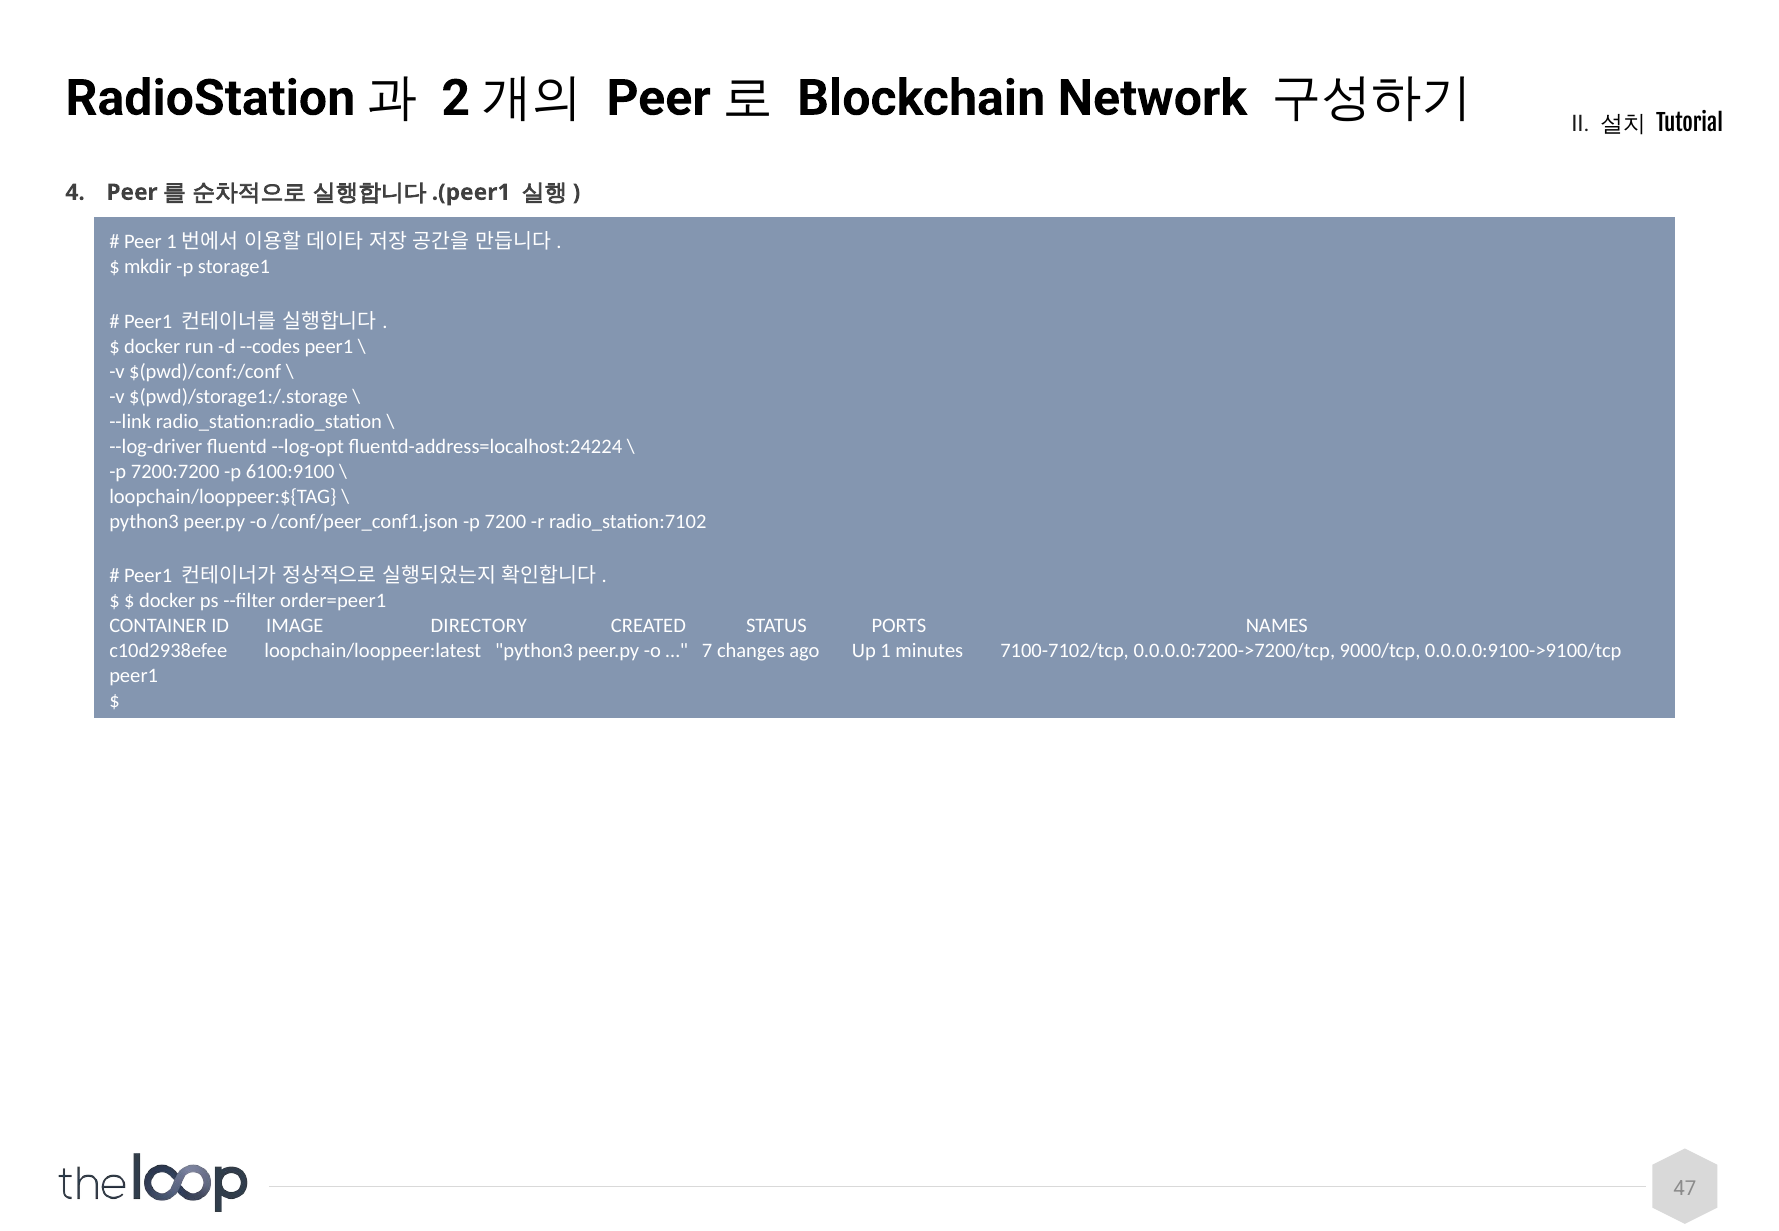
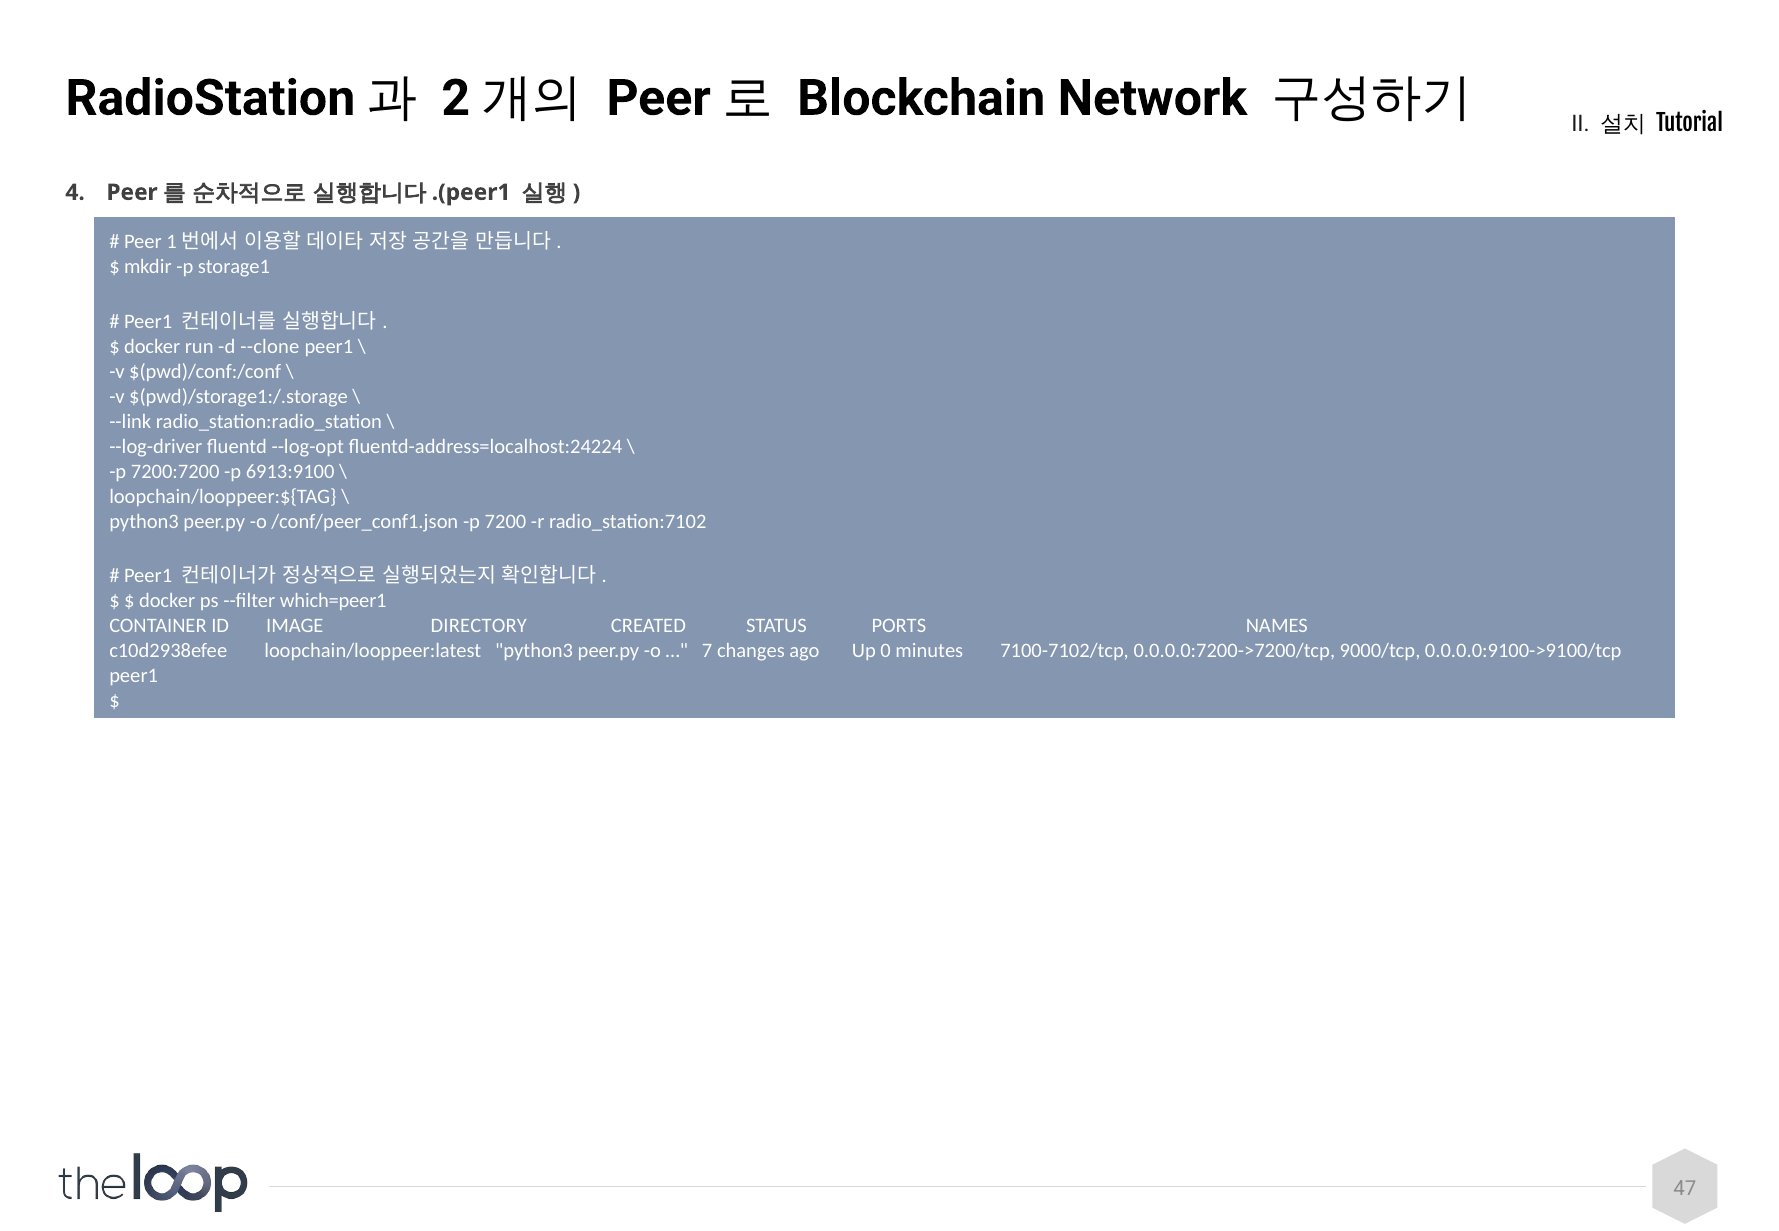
--codes: --codes -> --clone
6100:9100: 6100:9100 -> 6913:9100
order=peer1: order=peer1 -> which=peer1
1: 1 -> 0
